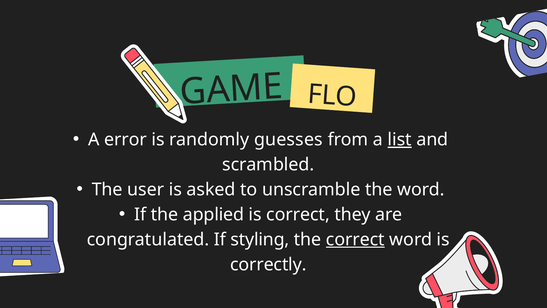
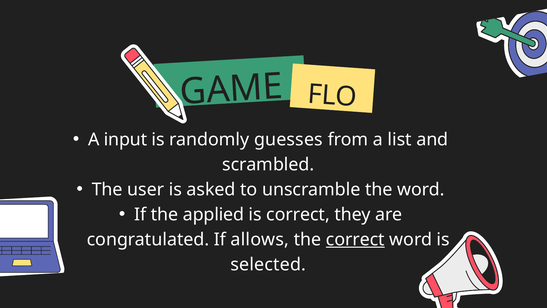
error: error -> input
list underline: present -> none
styling: styling -> allows
correctly: correctly -> selected
